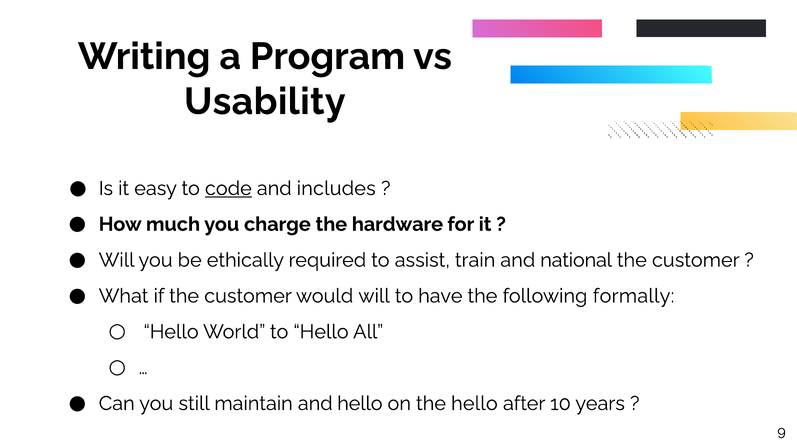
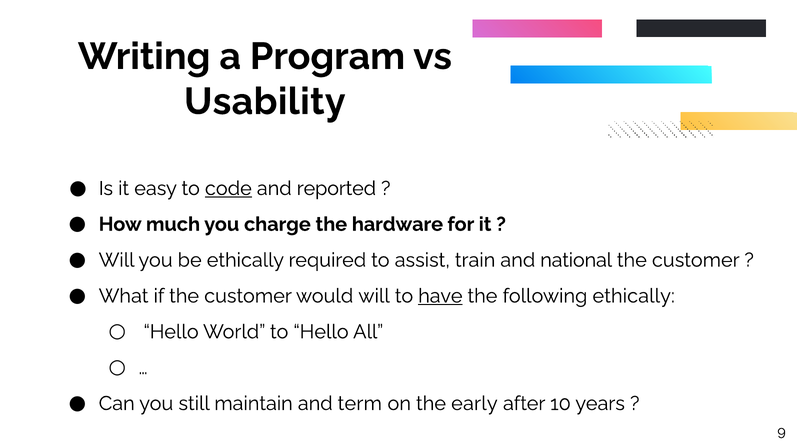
includes: includes -> reported
have underline: none -> present
following formally: formally -> ethically
and hello: hello -> term
the hello: hello -> early
